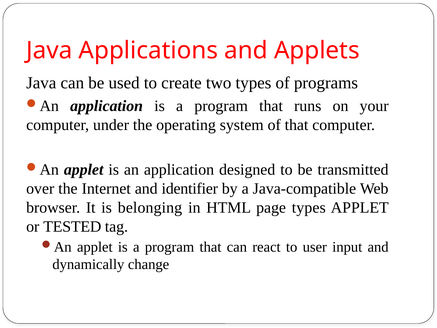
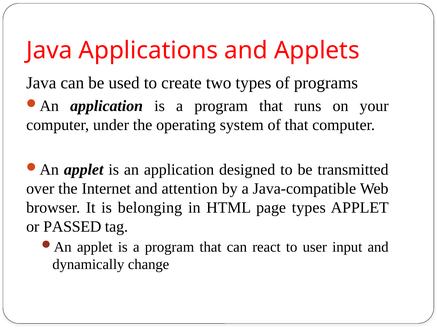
identifier: identifier -> attention
TESTED: TESTED -> PASSED
